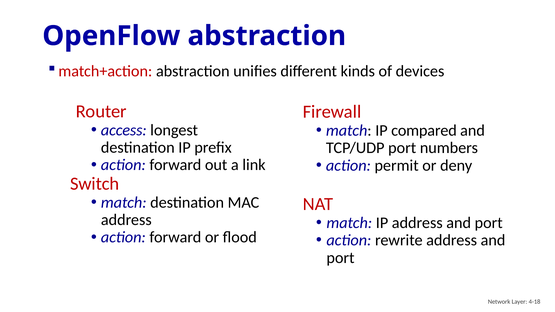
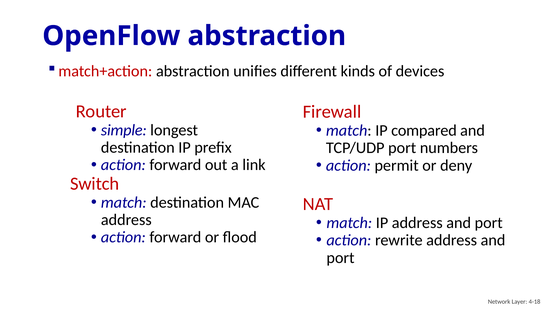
access: access -> simple
